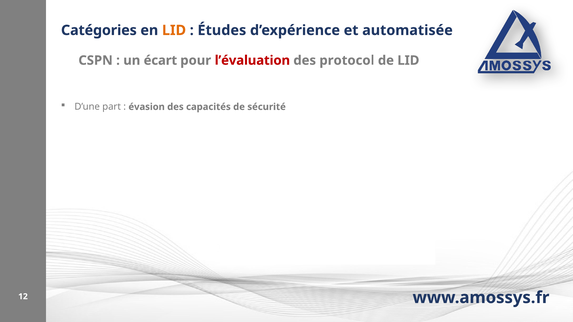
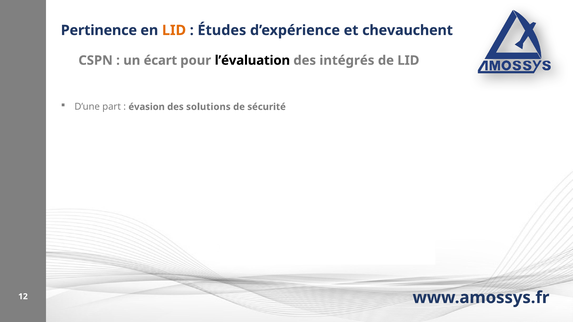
Catégories: Catégories -> Pertinence
automatisée: automatisée -> chevauchent
l’évaluation colour: red -> black
protocol: protocol -> intégrés
capacités: capacités -> solutions
